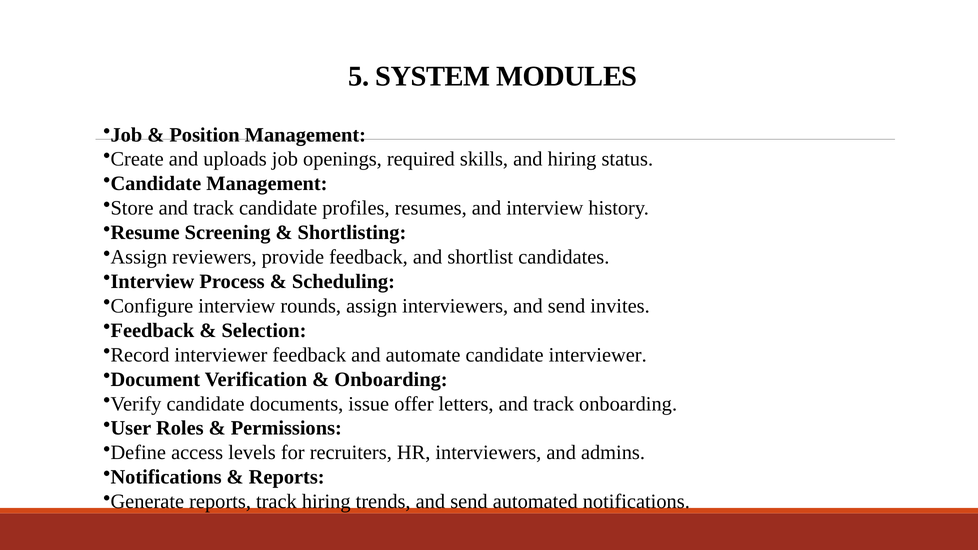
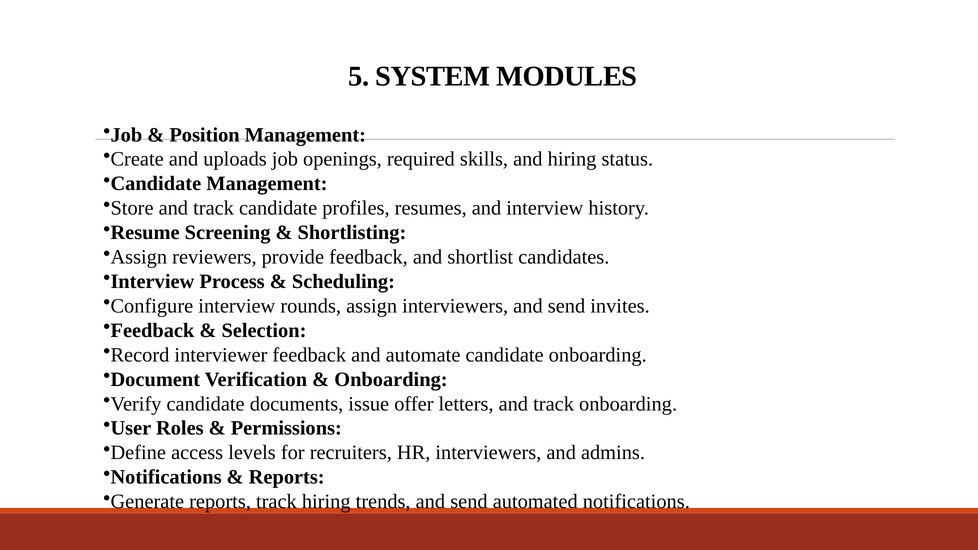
candidate interviewer: interviewer -> onboarding
